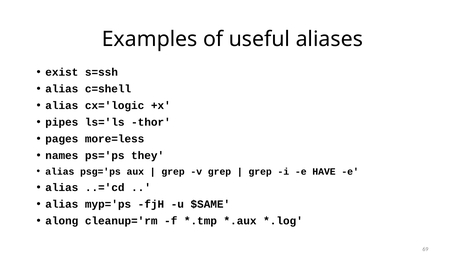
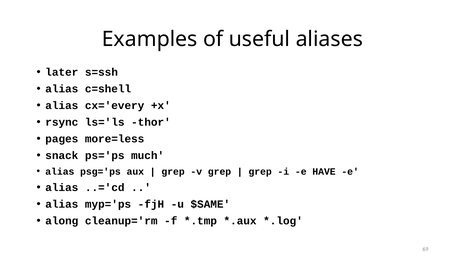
exist: exist -> later
cx='logic: cx='logic -> cx='every
pipes: pipes -> rsync
names: names -> snack
they: they -> much
